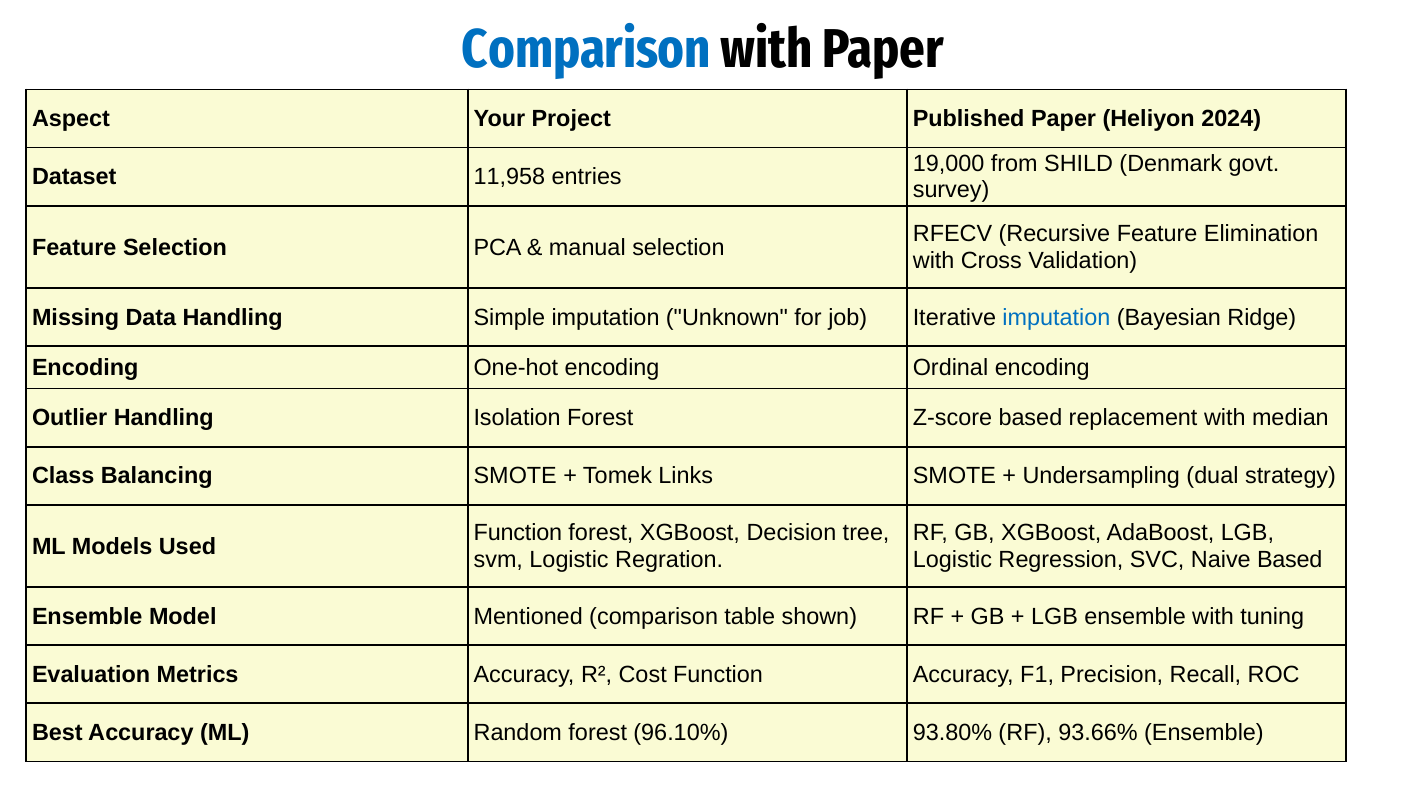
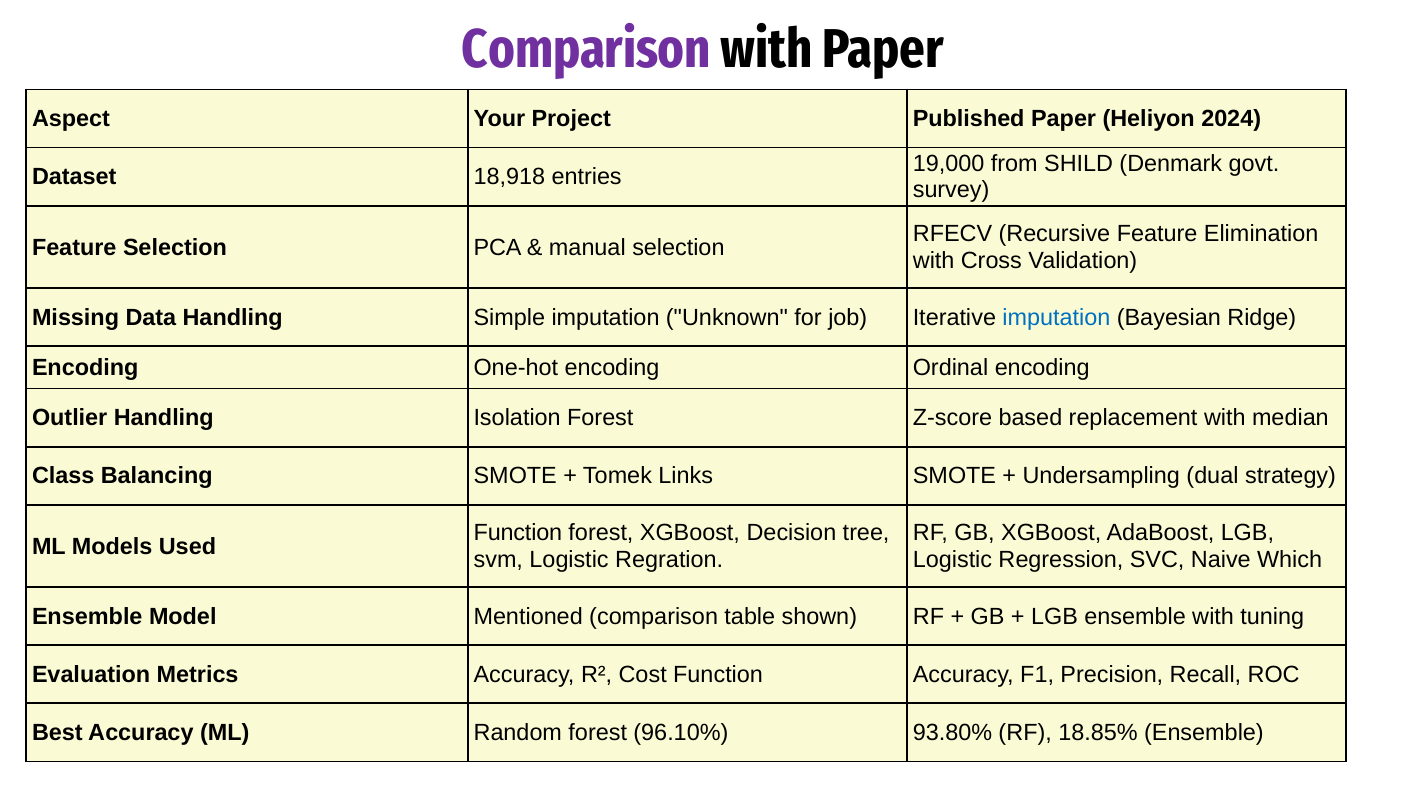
Comparison at (587, 49) colour: blue -> purple
11,958: 11,958 -> 18,918
Naive Based: Based -> Which
93.66%: 93.66% -> 18.85%
